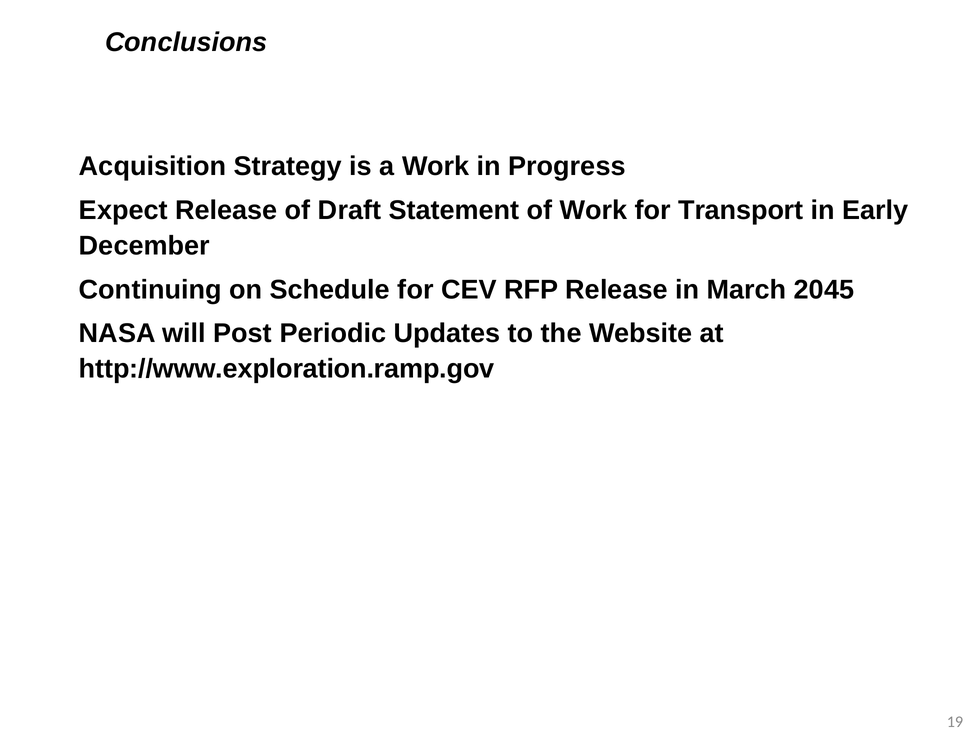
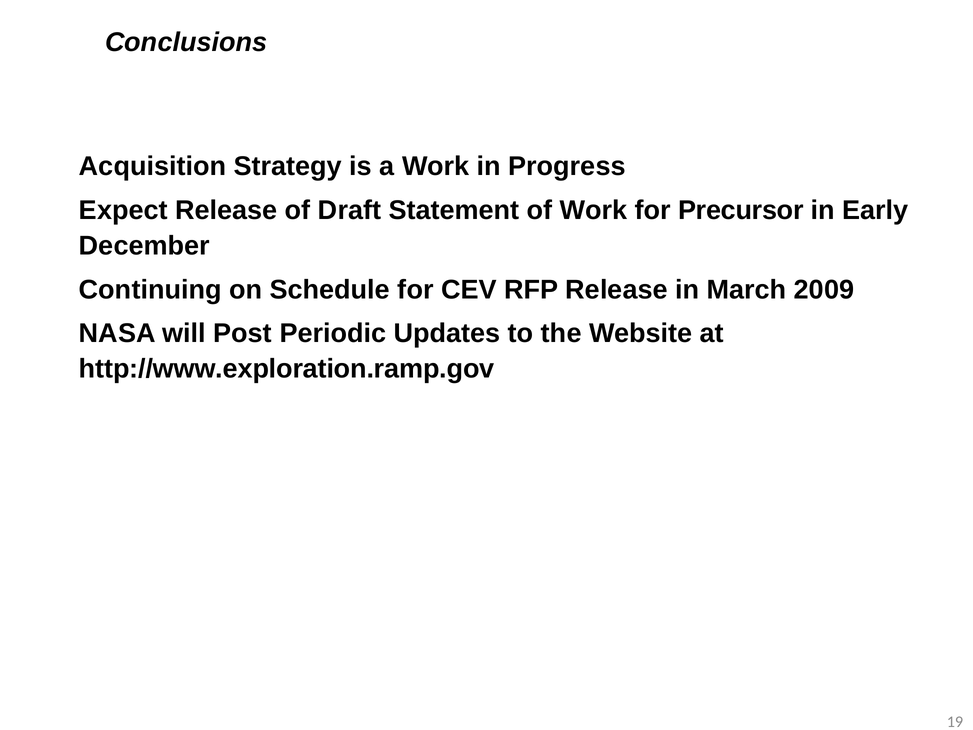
Transport: Transport -> Precursor
2045: 2045 -> 2009
